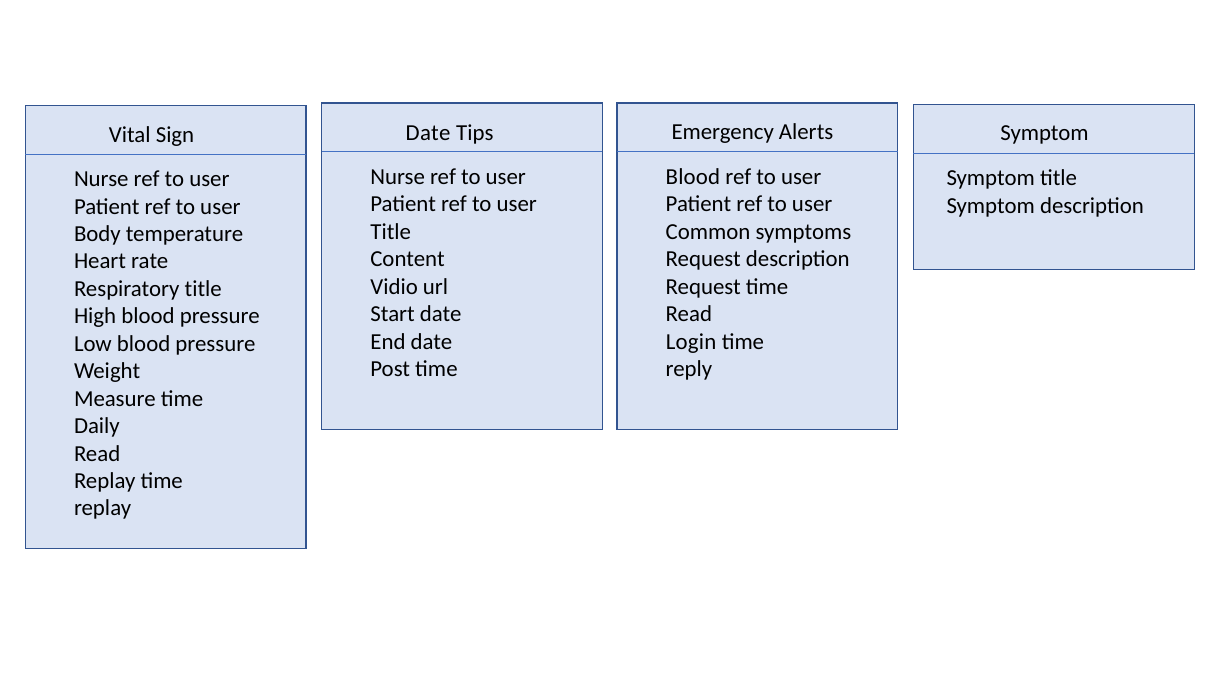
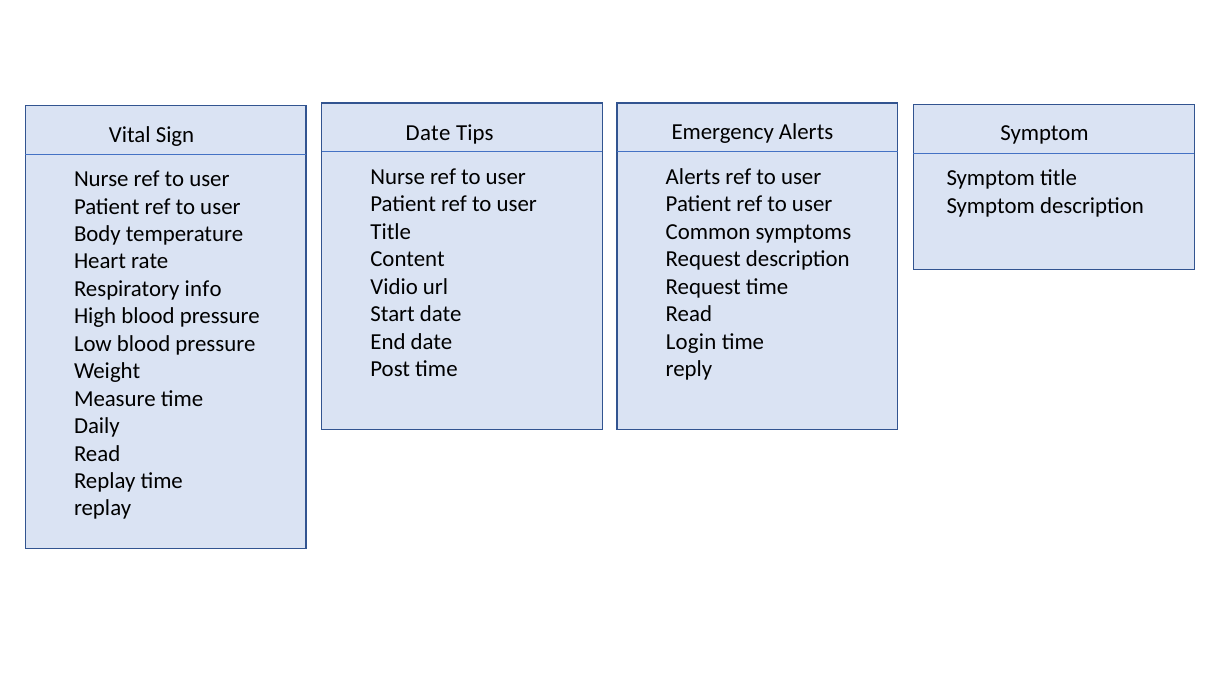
Blood at (693, 177): Blood -> Alerts
Respiratory title: title -> info
